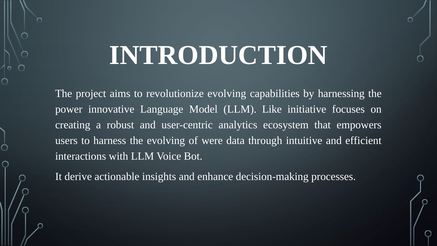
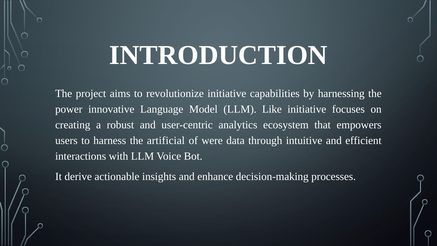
revolutionize evolving: evolving -> initiative
the evolving: evolving -> artificial
